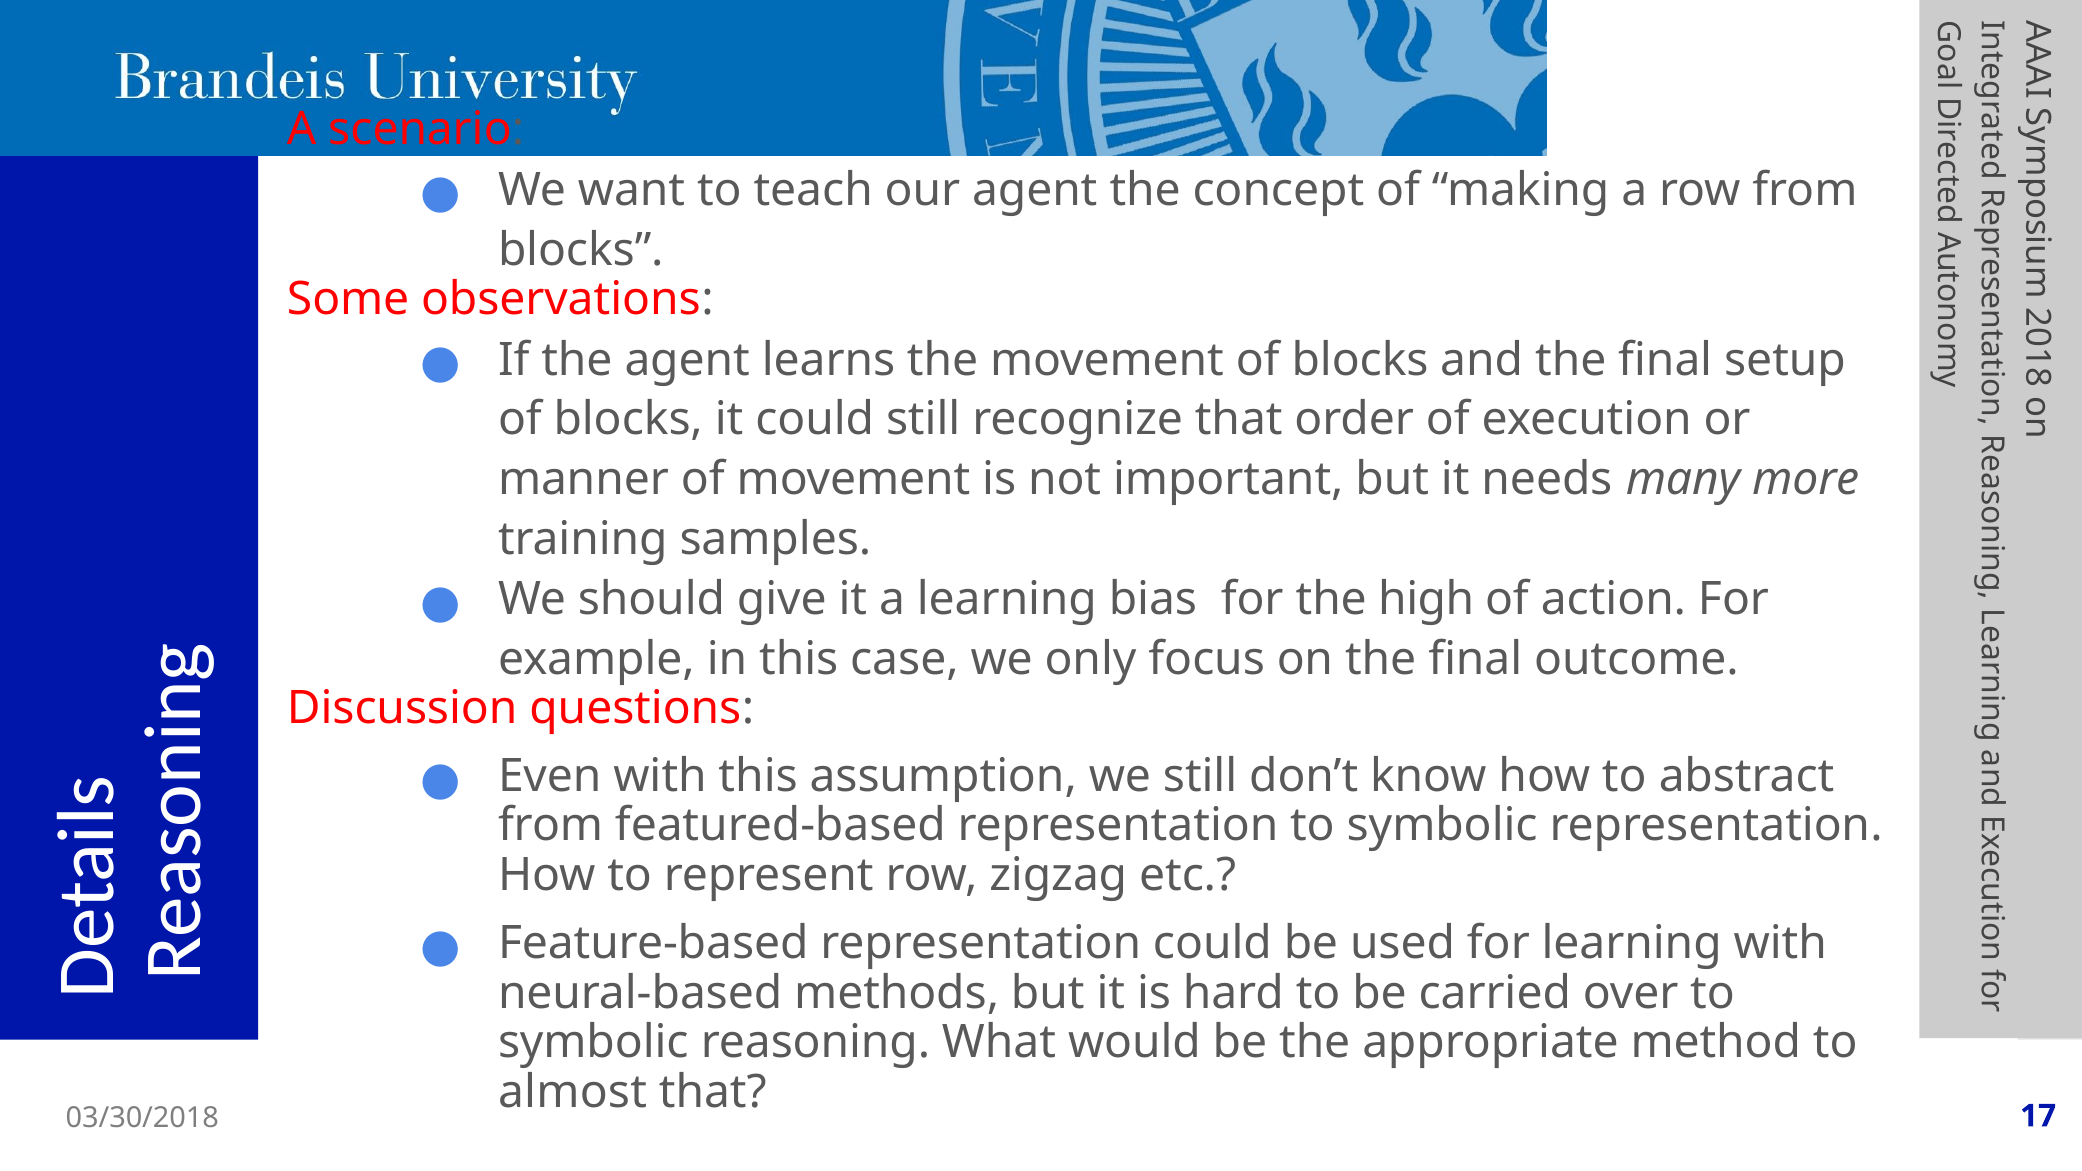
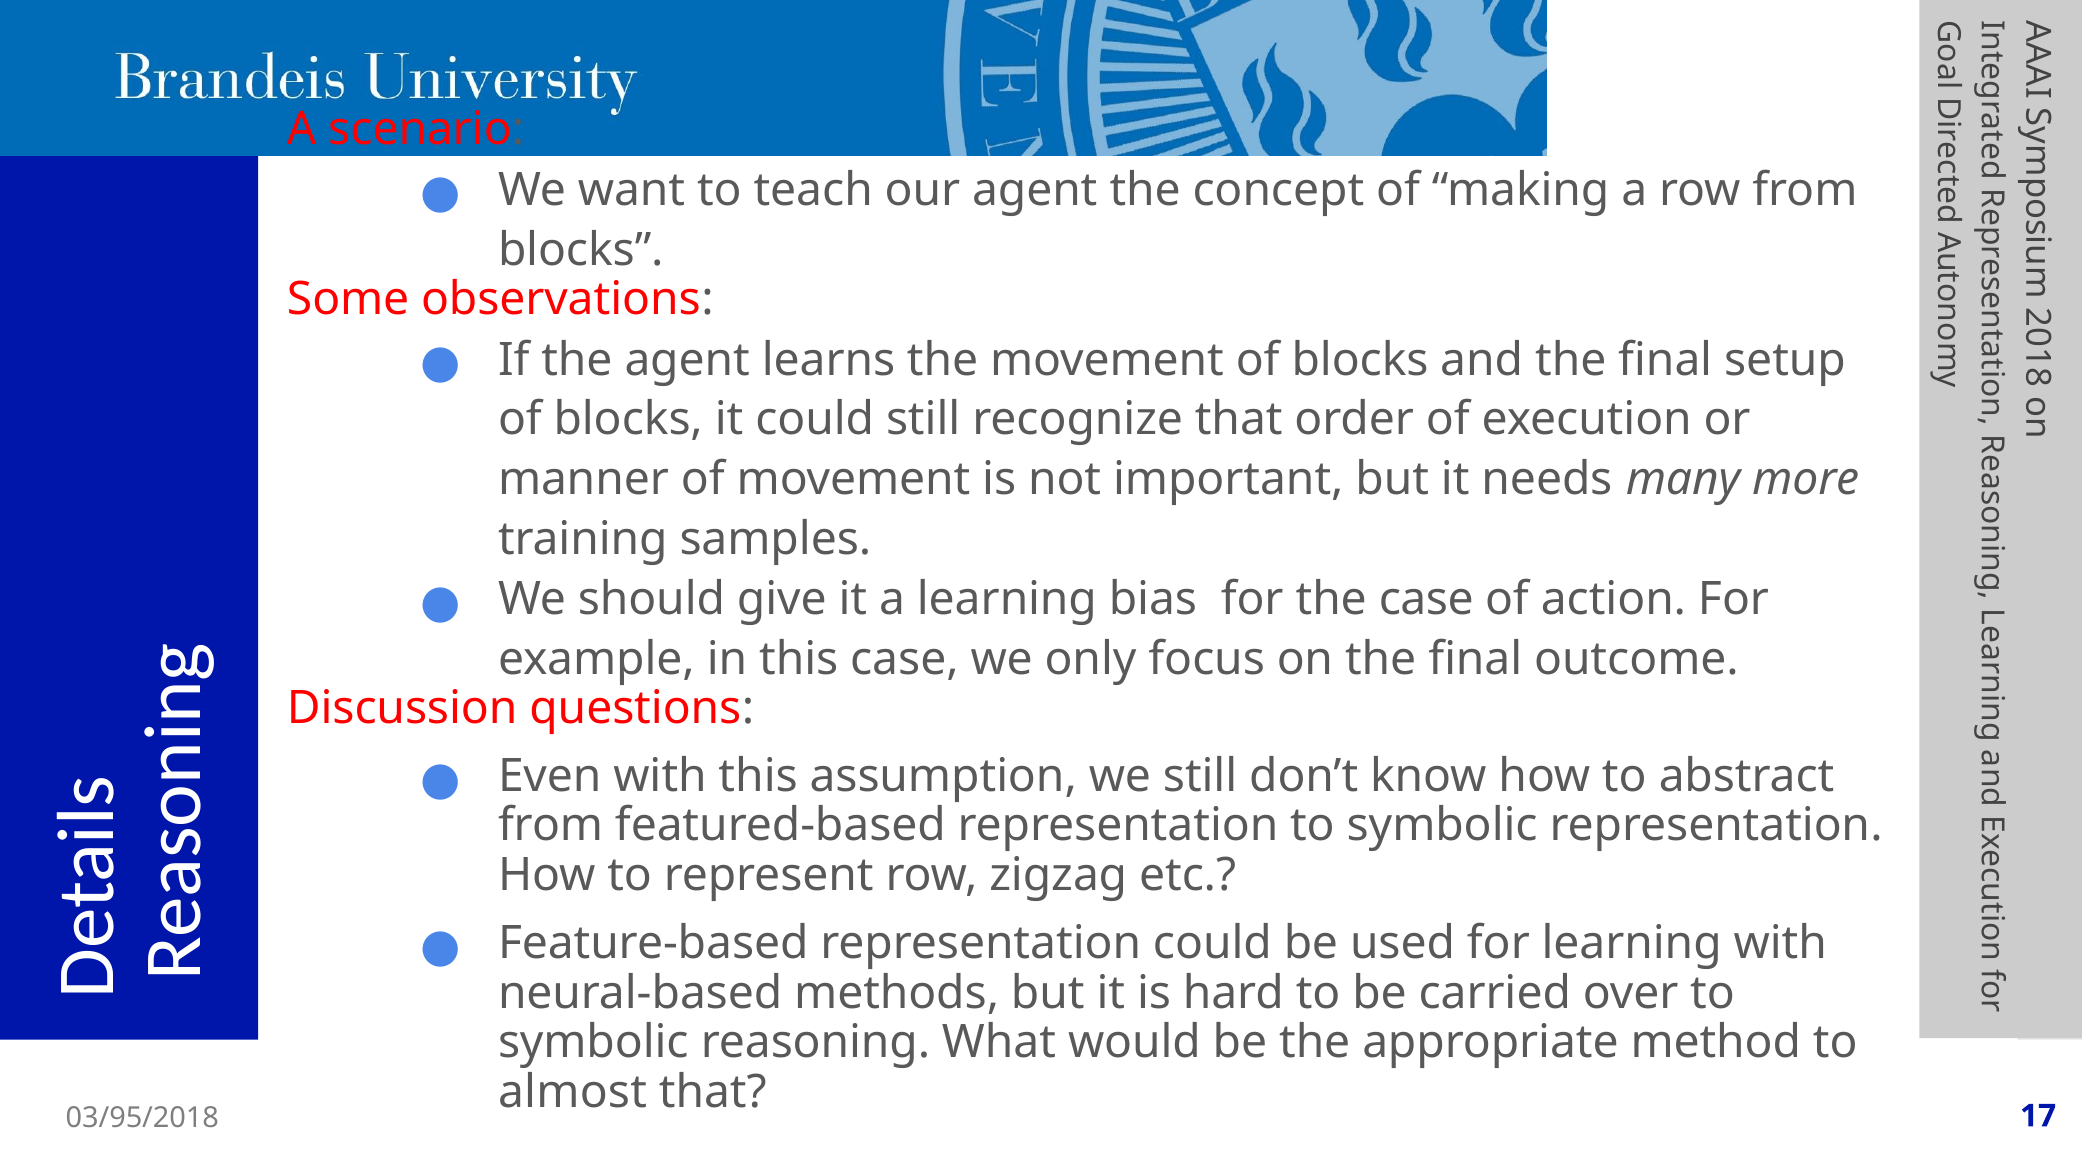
the high: high -> case
03/30/2018: 03/30/2018 -> 03/95/2018
